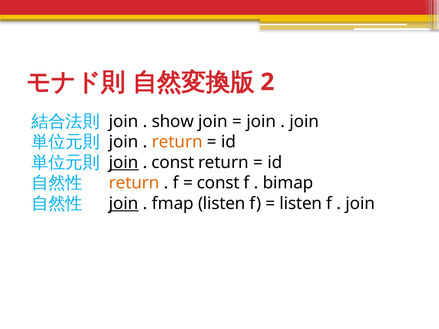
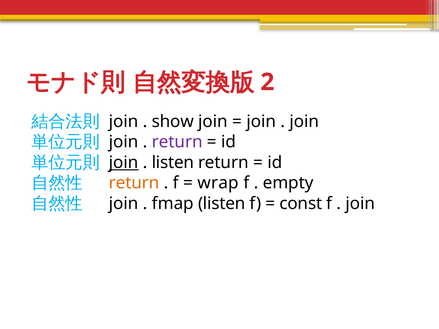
return at (177, 142) colour: orange -> purple
const at (173, 163): const -> listen
const at (218, 183): const -> wrap
bimap: bimap -> empty
join at (124, 204) underline: present -> none
listen at (301, 204): listen -> const
